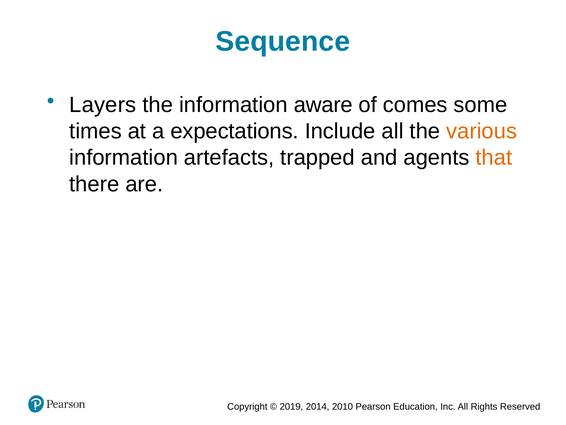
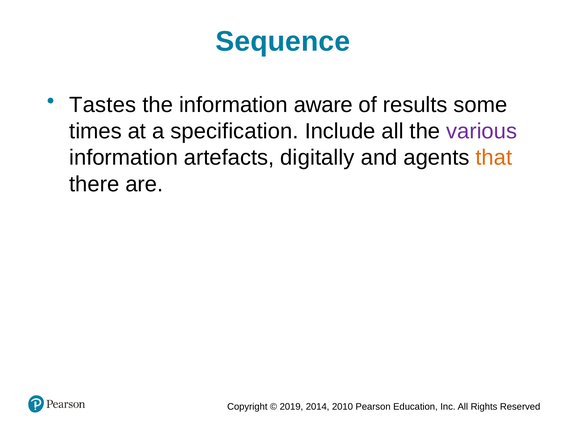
Layers: Layers -> Tastes
comes: comes -> results
expectations: expectations -> specification
various colour: orange -> purple
trapped: trapped -> digitally
